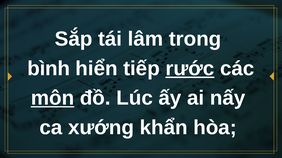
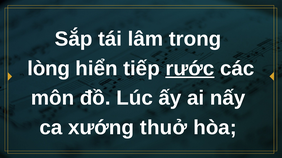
bình: bình -> lòng
môn underline: present -> none
khẩn: khẩn -> thuở
